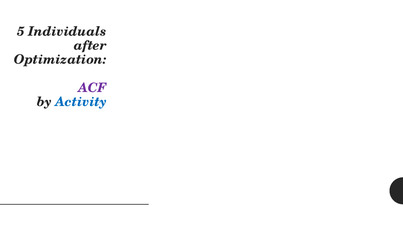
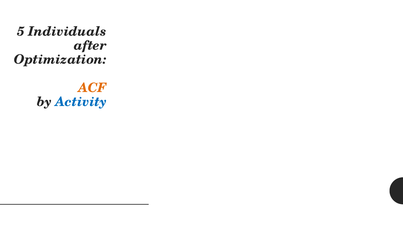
ACF colour: purple -> orange
